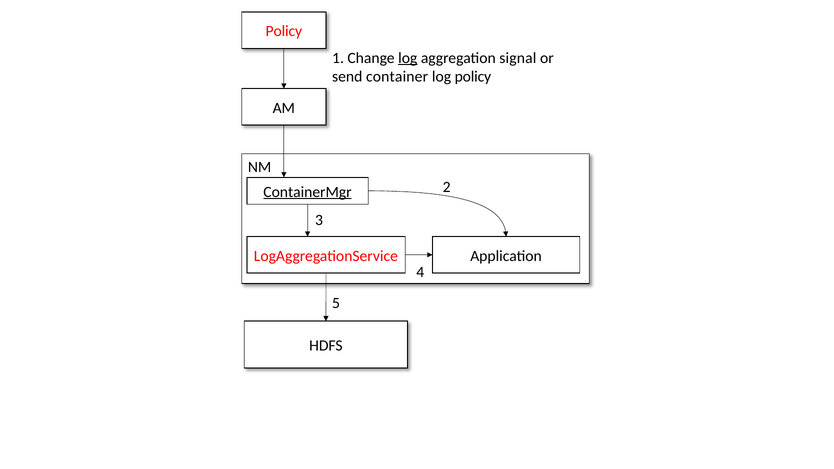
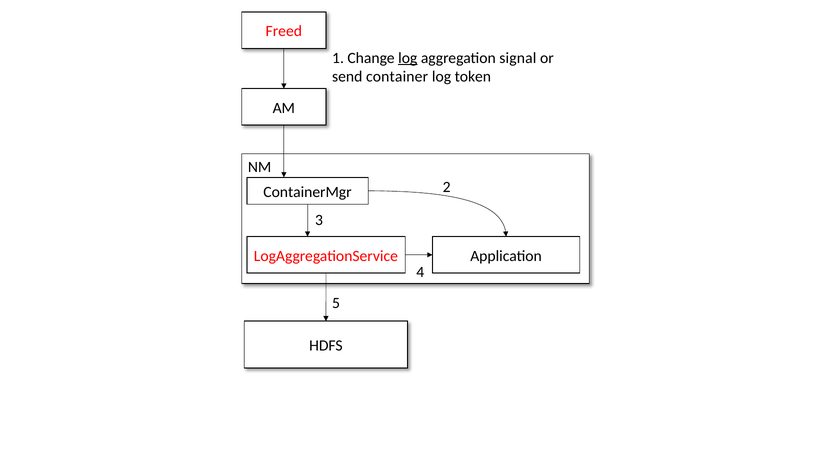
Policy at (284, 31): Policy -> Freed
log policy: policy -> token
ContainerMgr underline: present -> none
